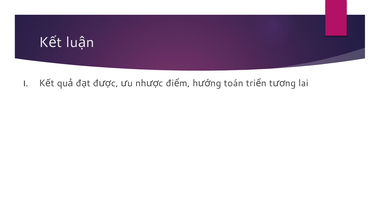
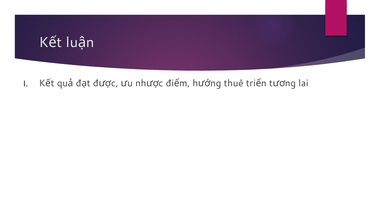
toán: toán -> thuê
